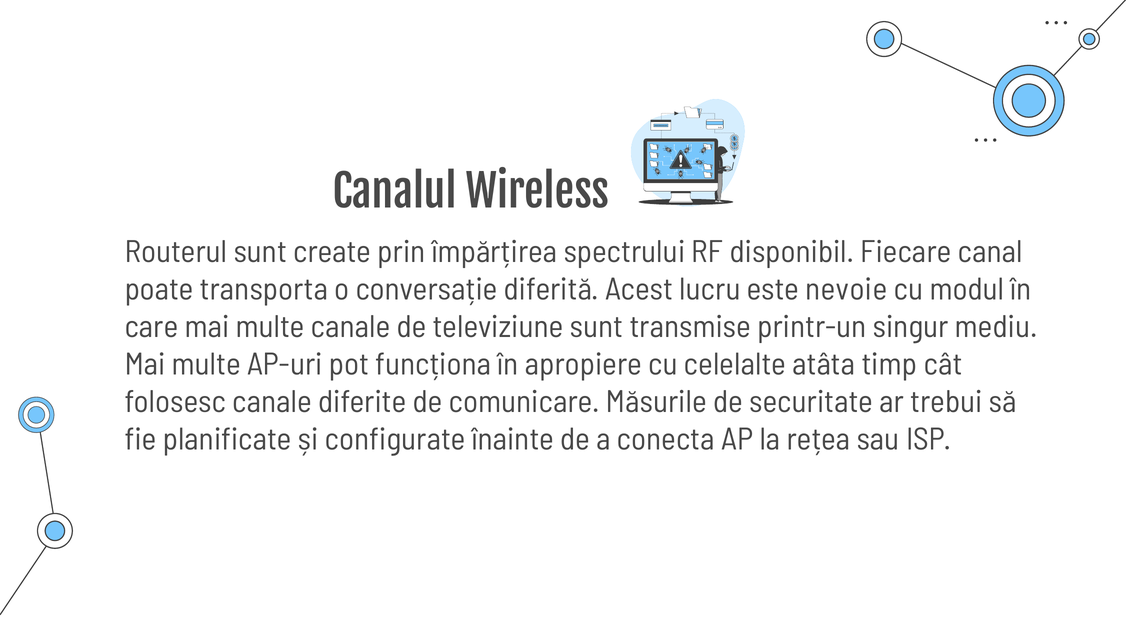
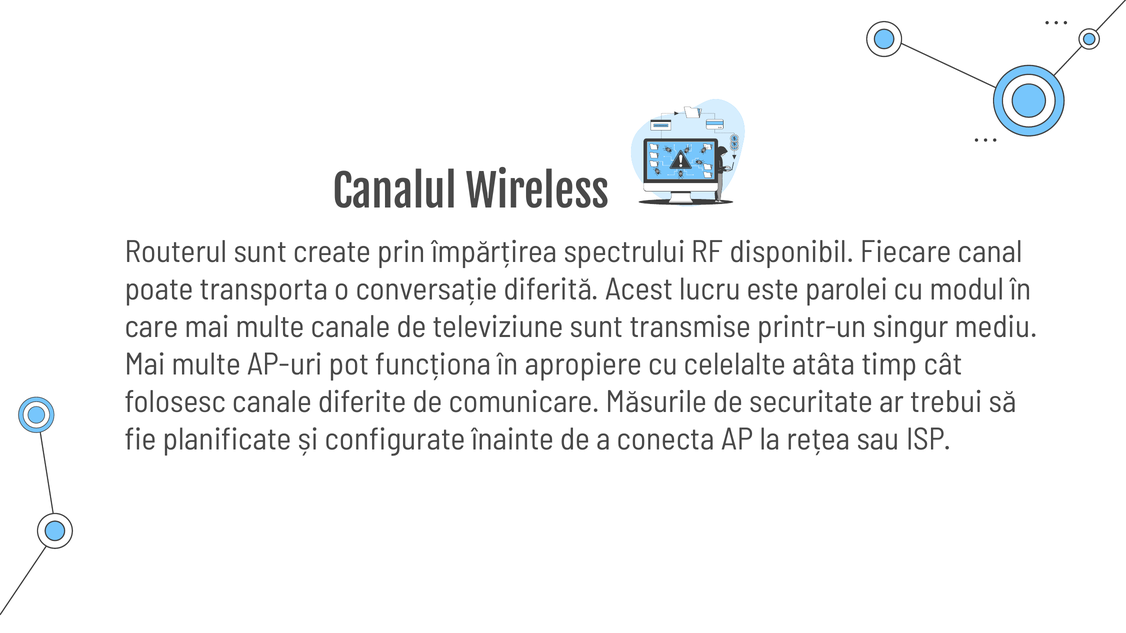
nevoie: nevoie -> parolei
